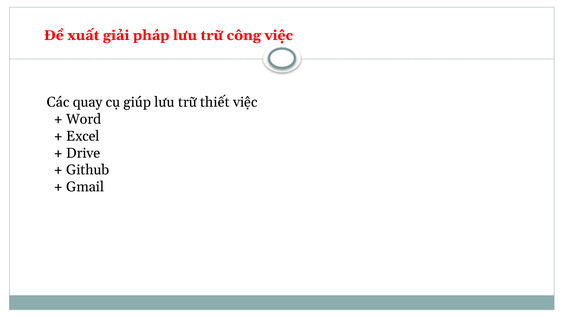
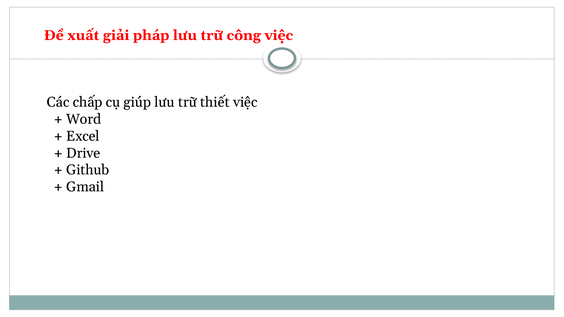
quay: quay -> chấp
